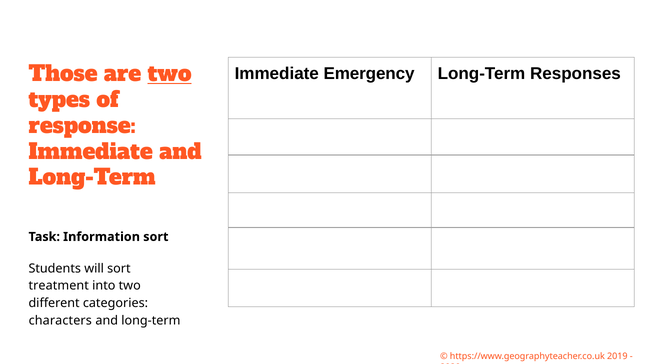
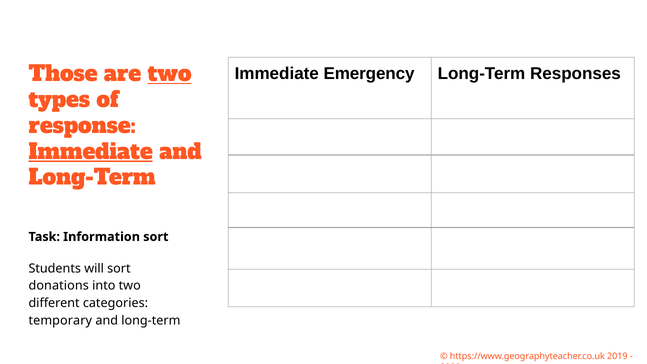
Immediate at (91, 152) underline: none -> present
treatment: treatment -> donations
characters: characters -> temporary
